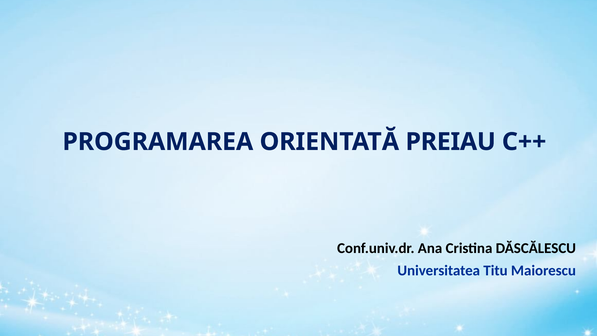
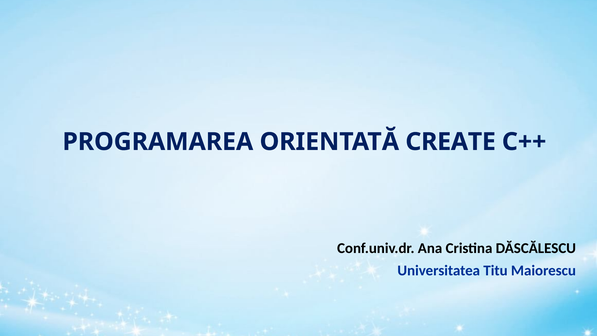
PREIAU: PREIAU -> CREATE
